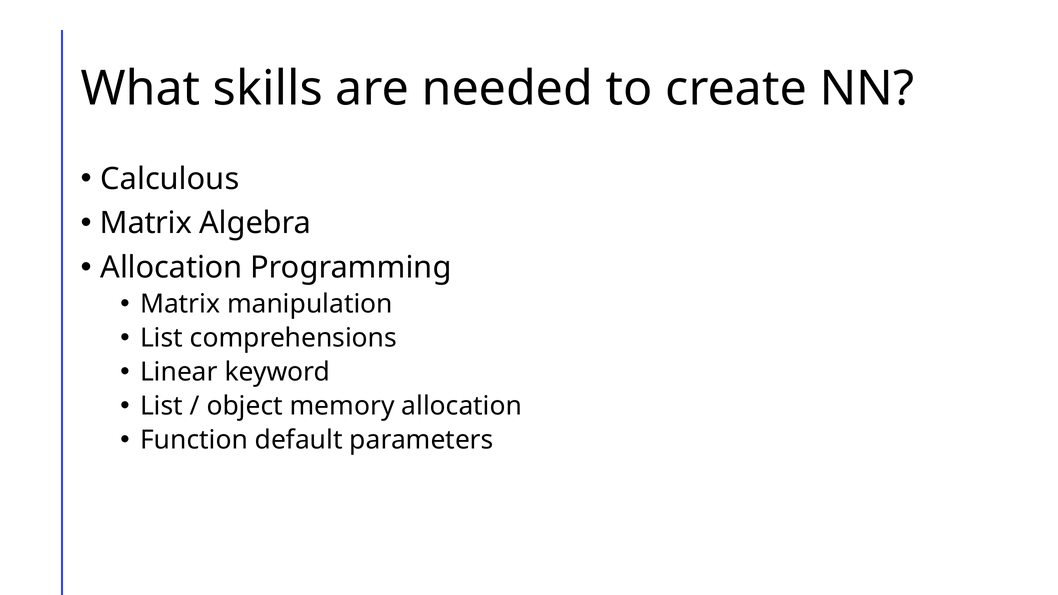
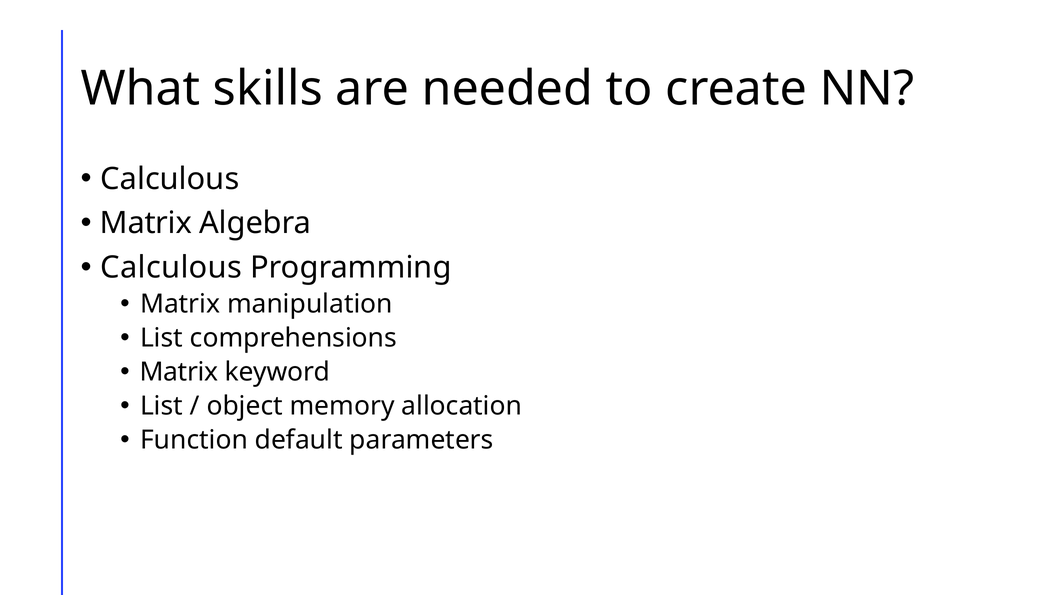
Allocation at (171, 268): Allocation -> Calculous
Linear at (179, 372): Linear -> Matrix
